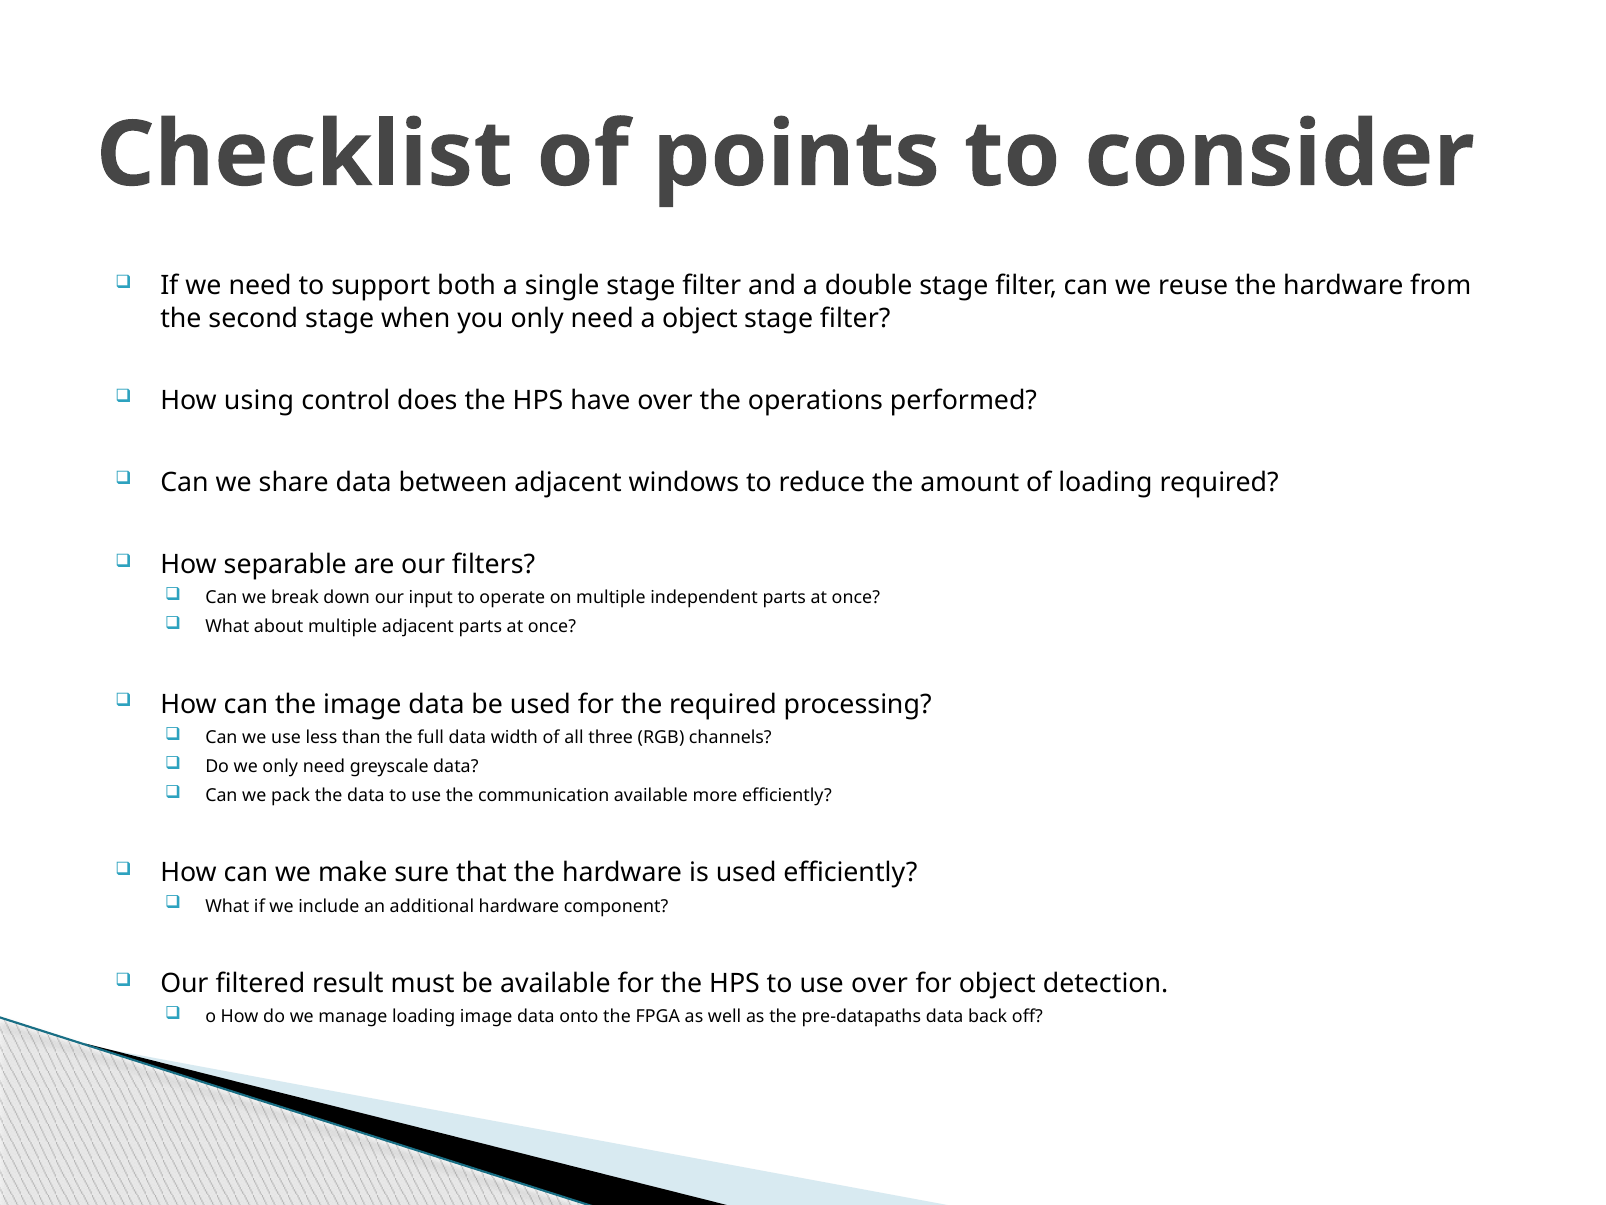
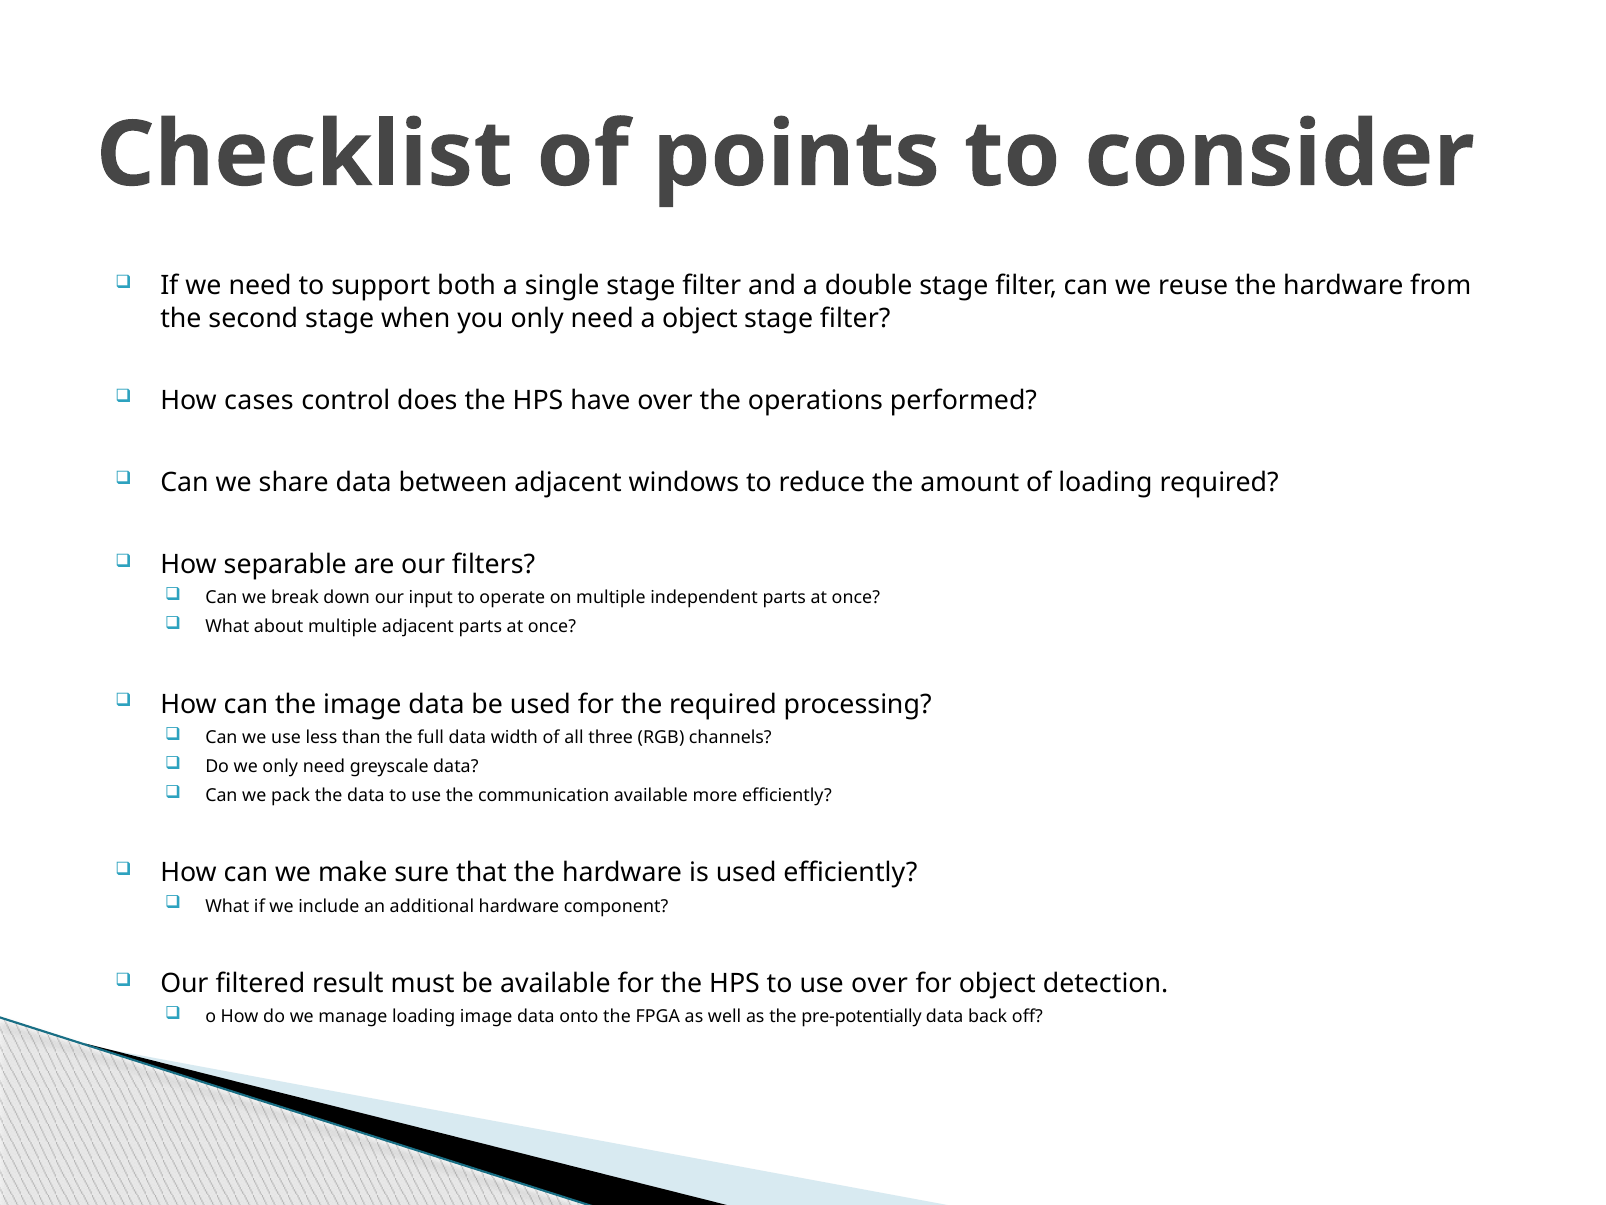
using: using -> cases
pre-datapaths: pre-datapaths -> pre-potentially
